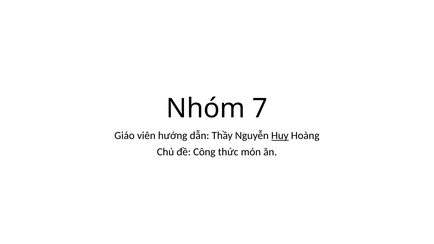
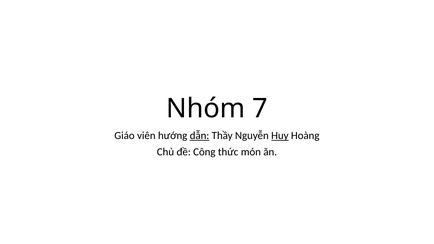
dẫn underline: none -> present
